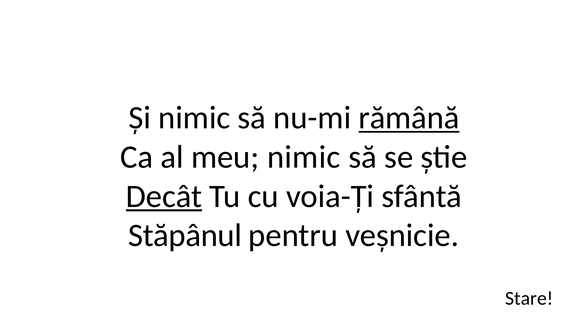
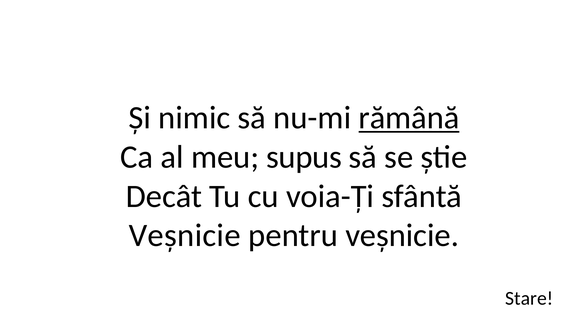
meu nimic: nimic -> supus
Decât underline: present -> none
Stăpânul at (185, 235): Stăpânul -> Veșnicie
